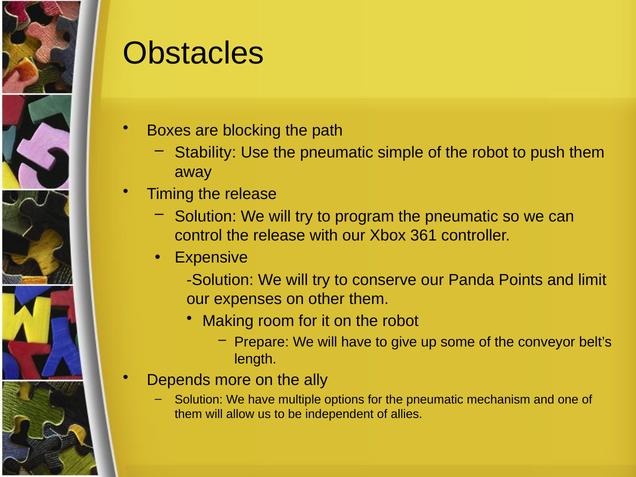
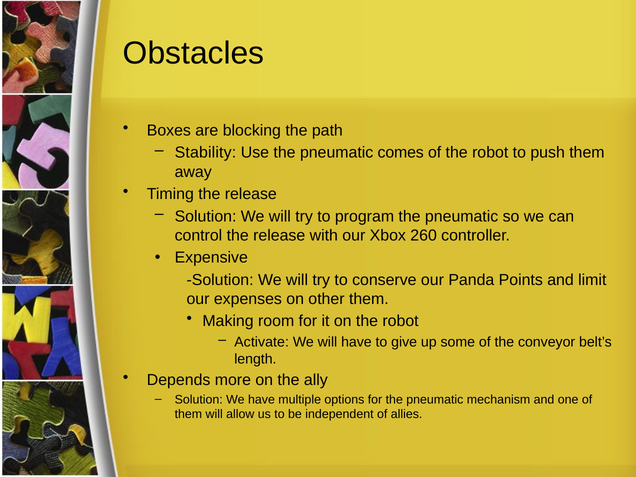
simple: simple -> comes
361: 361 -> 260
Prepare: Prepare -> Activate
